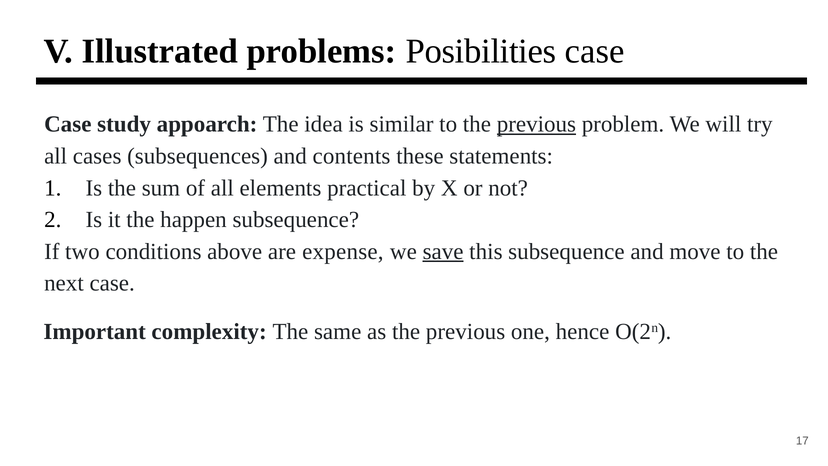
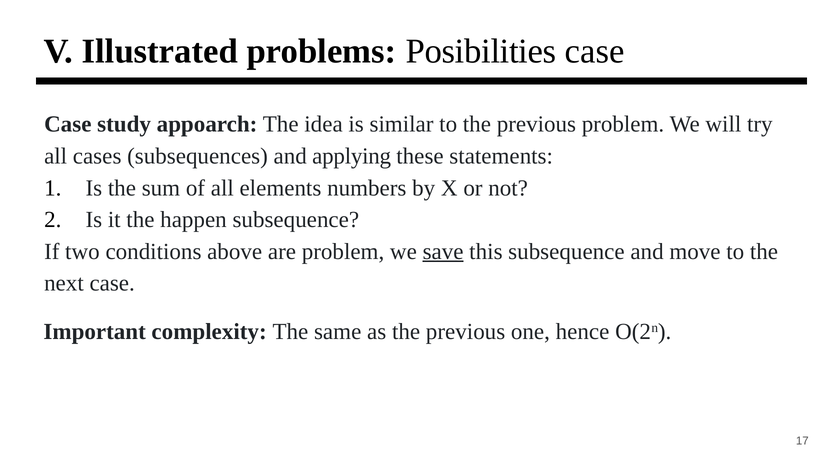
previous at (536, 124) underline: present -> none
contents: contents -> applying
practical: practical -> numbers
are expense: expense -> problem
